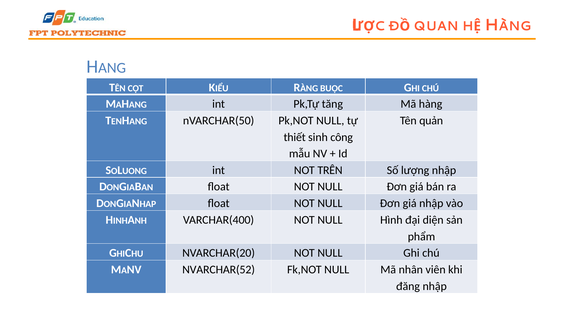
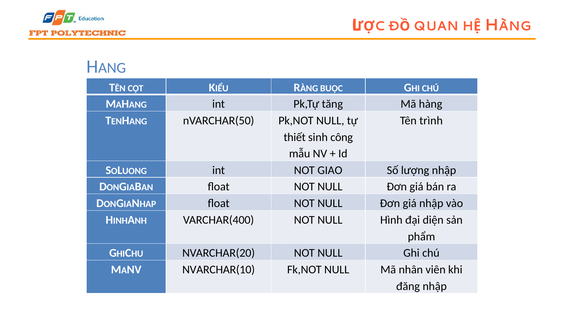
quản: quản -> trình
TRÊN: TRÊN -> GIAO
NVARCHAR(52: NVARCHAR(52 -> NVARCHAR(10
